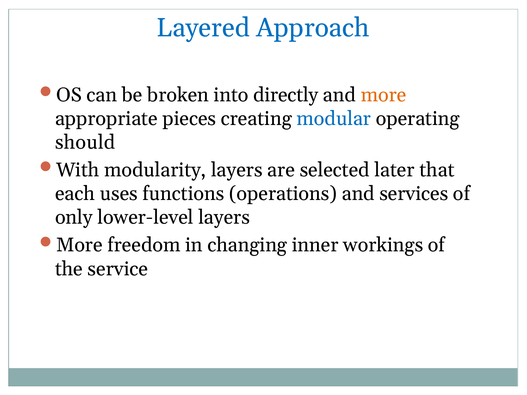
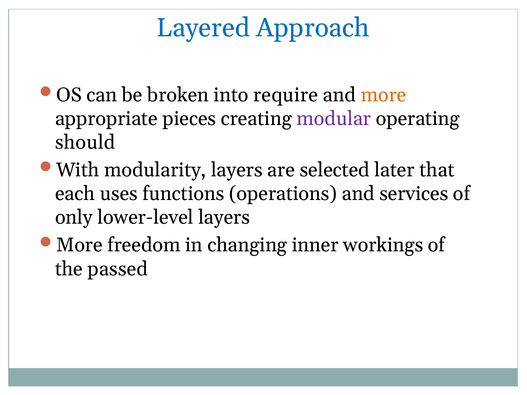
directly: directly -> require
modular colour: blue -> purple
service: service -> passed
